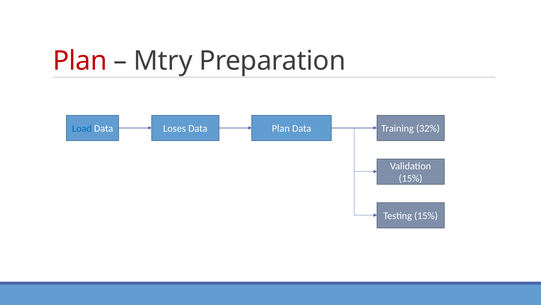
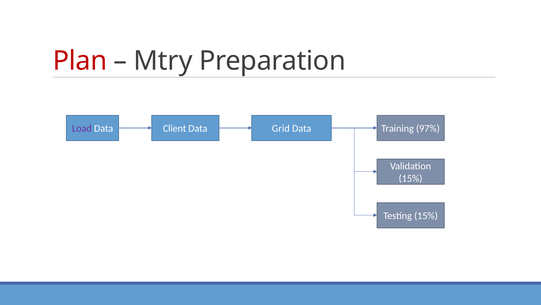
Load colour: blue -> purple
Loses: Loses -> Client
Data Plan: Plan -> Grid
32%: 32% -> 97%
